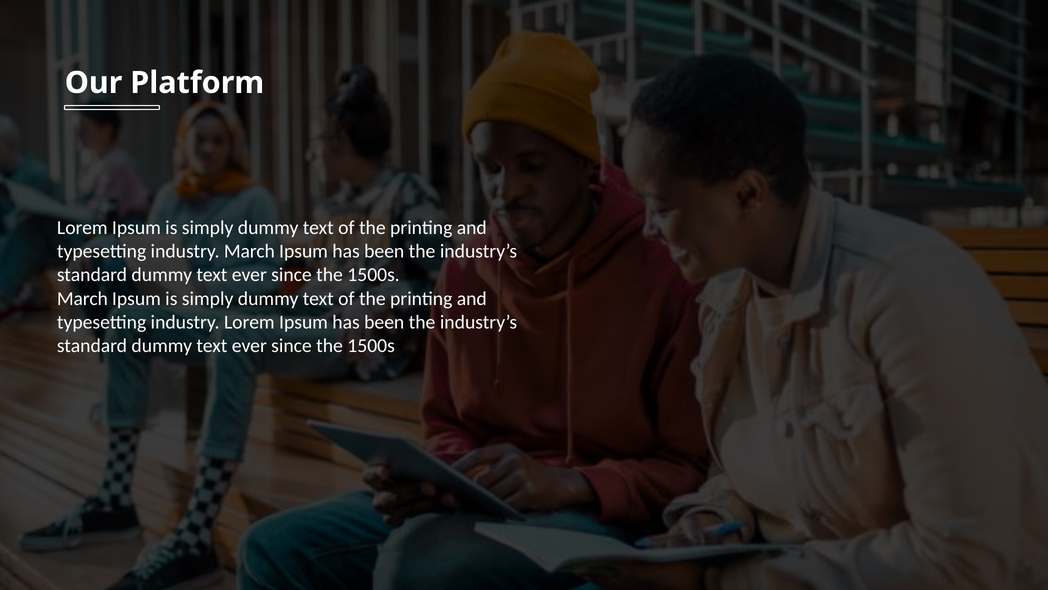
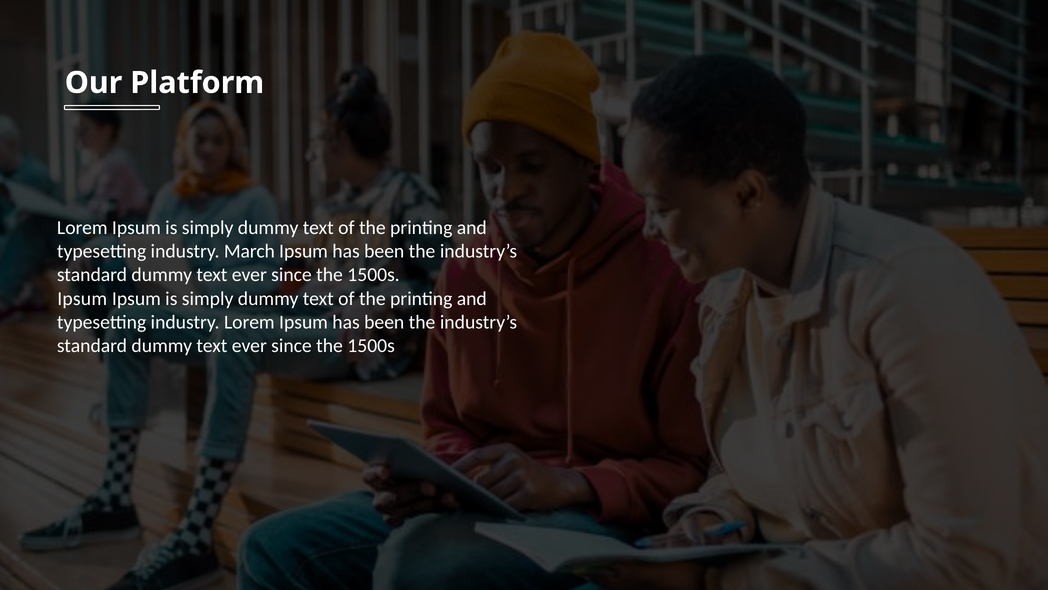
March at (82, 298): March -> Ipsum
